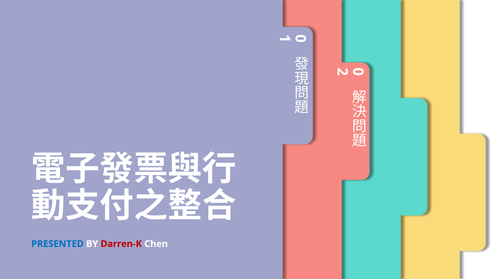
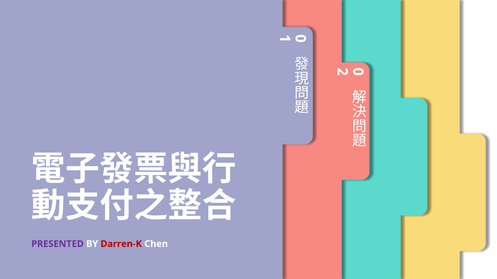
PRESENTED colour: blue -> purple
